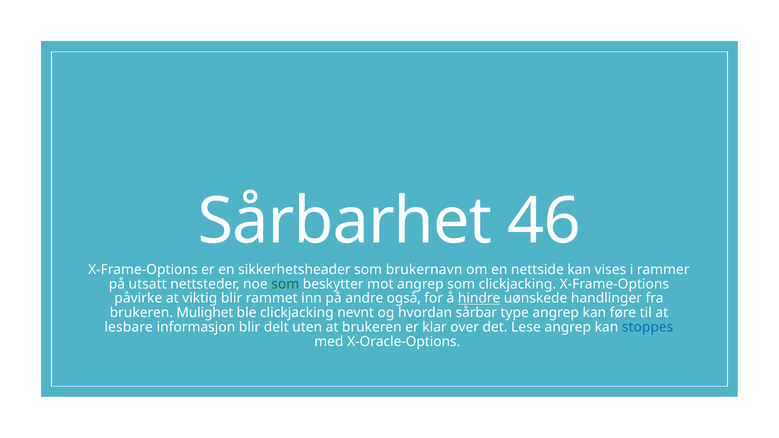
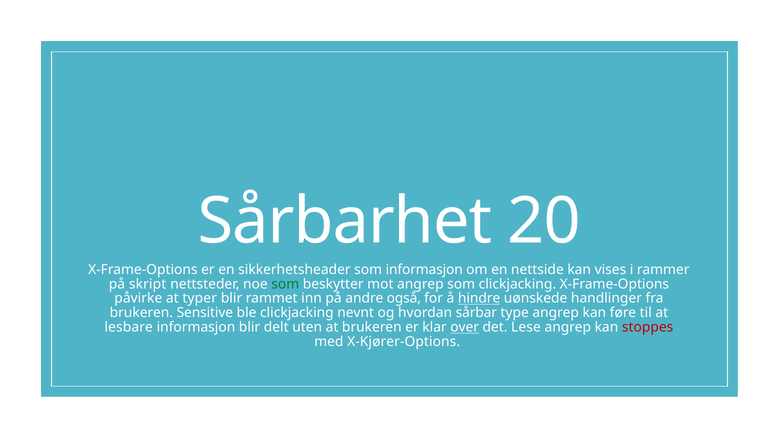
46: 46 -> 20
som brukernavn: brukernavn -> informasjon
utsatt: utsatt -> skript
viktig: viktig -> typer
Mulighet: Mulighet -> Sensitive
over underline: none -> present
stoppes colour: blue -> red
X-Oracle-Options: X-Oracle-Options -> X-Kjører-Options
